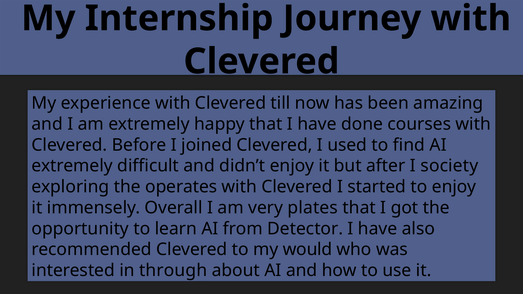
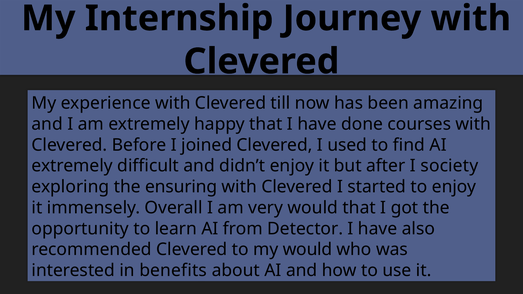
operates: operates -> ensuring
very plates: plates -> would
through: through -> benefits
